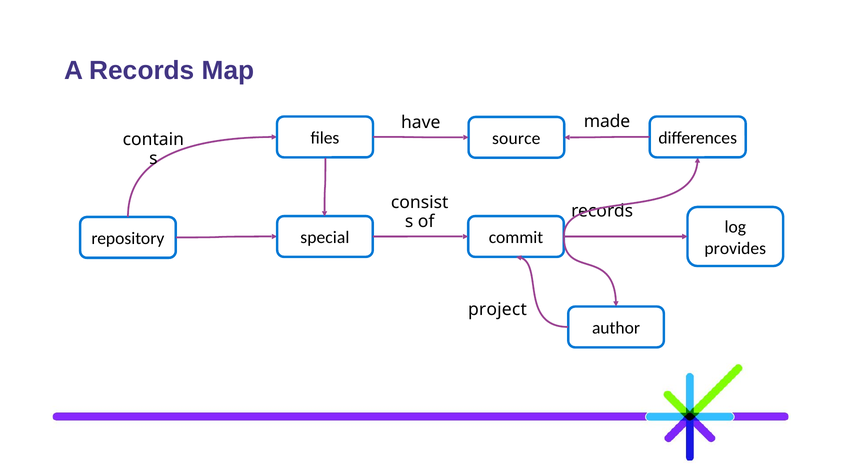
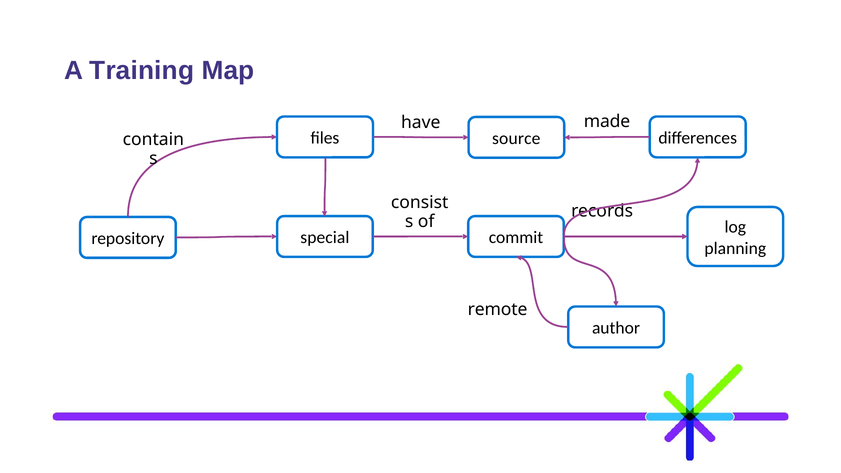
A Records: Records -> Training
provides: provides -> planning
project: project -> remote
